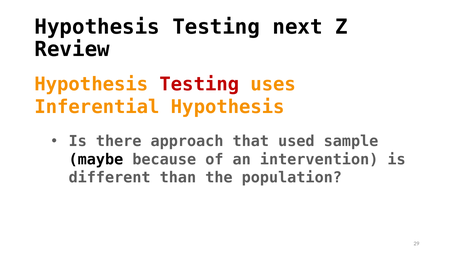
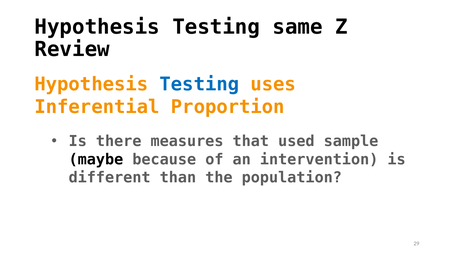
next: next -> same
Testing at (199, 84) colour: red -> blue
Inferential Hypothesis: Hypothesis -> Proportion
approach: approach -> measures
